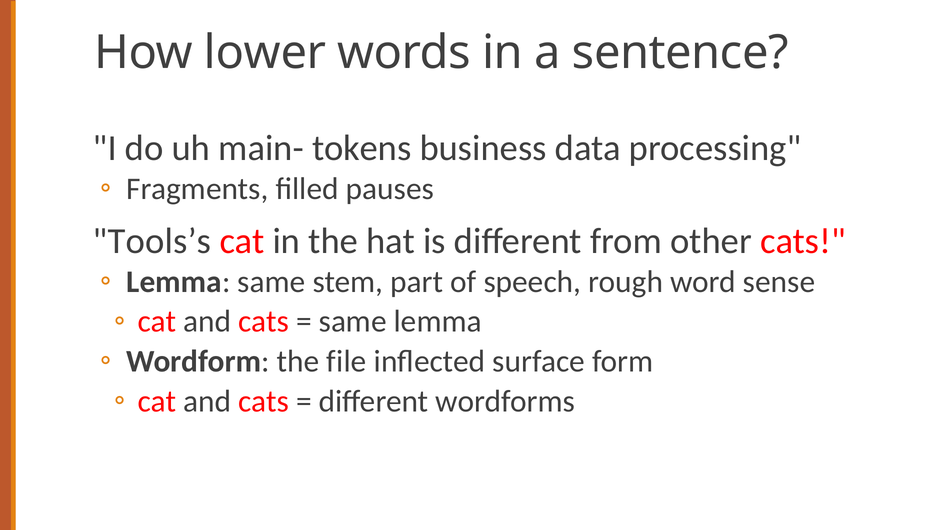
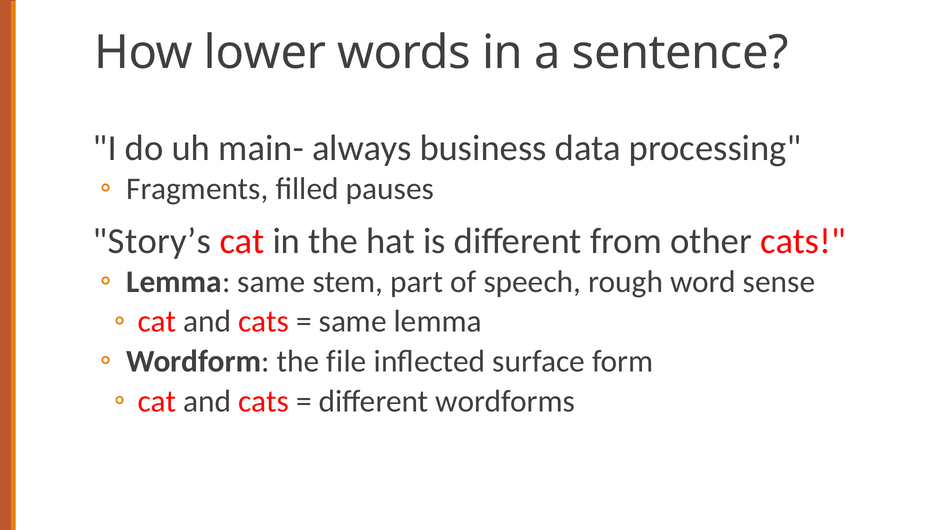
tokens: tokens -> always
Tools’s: Tools’s -> Story’s
